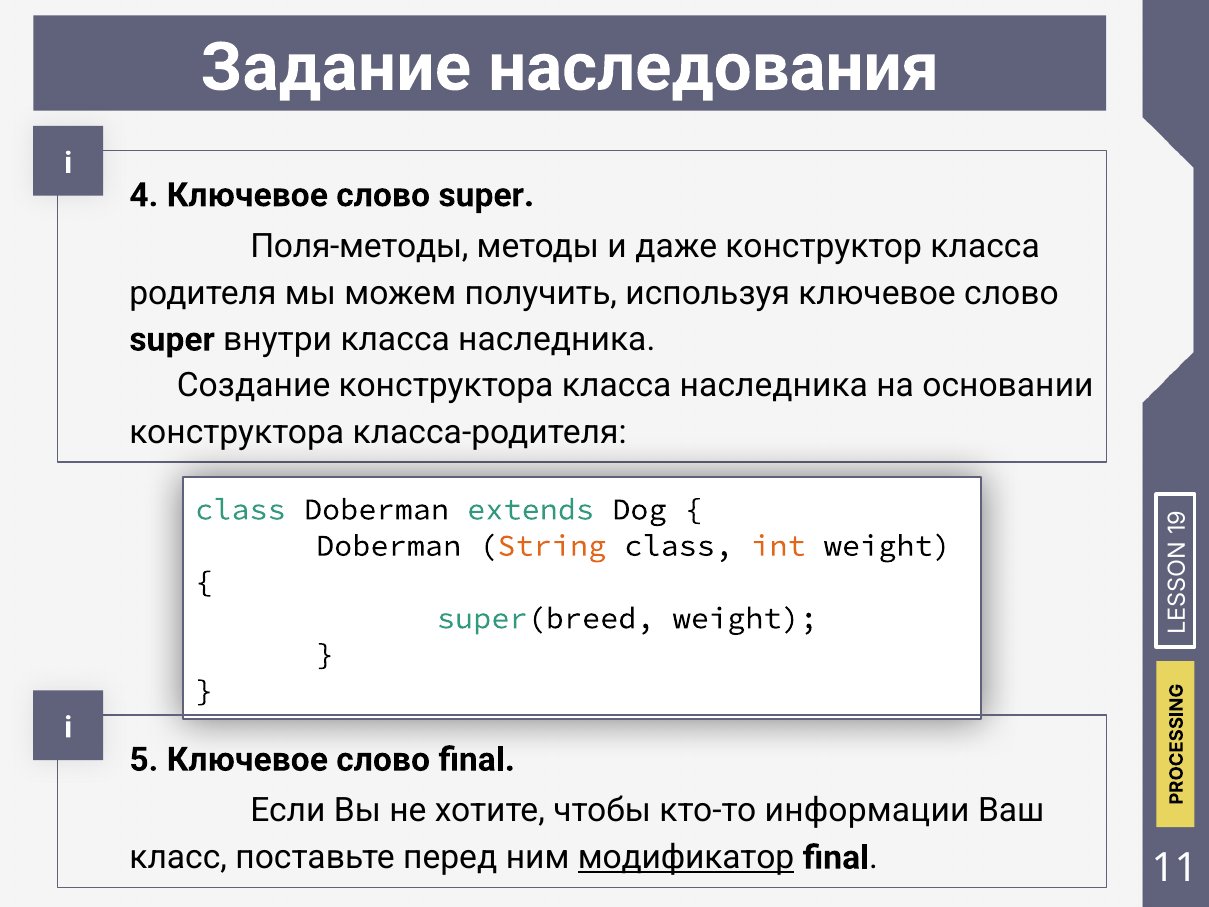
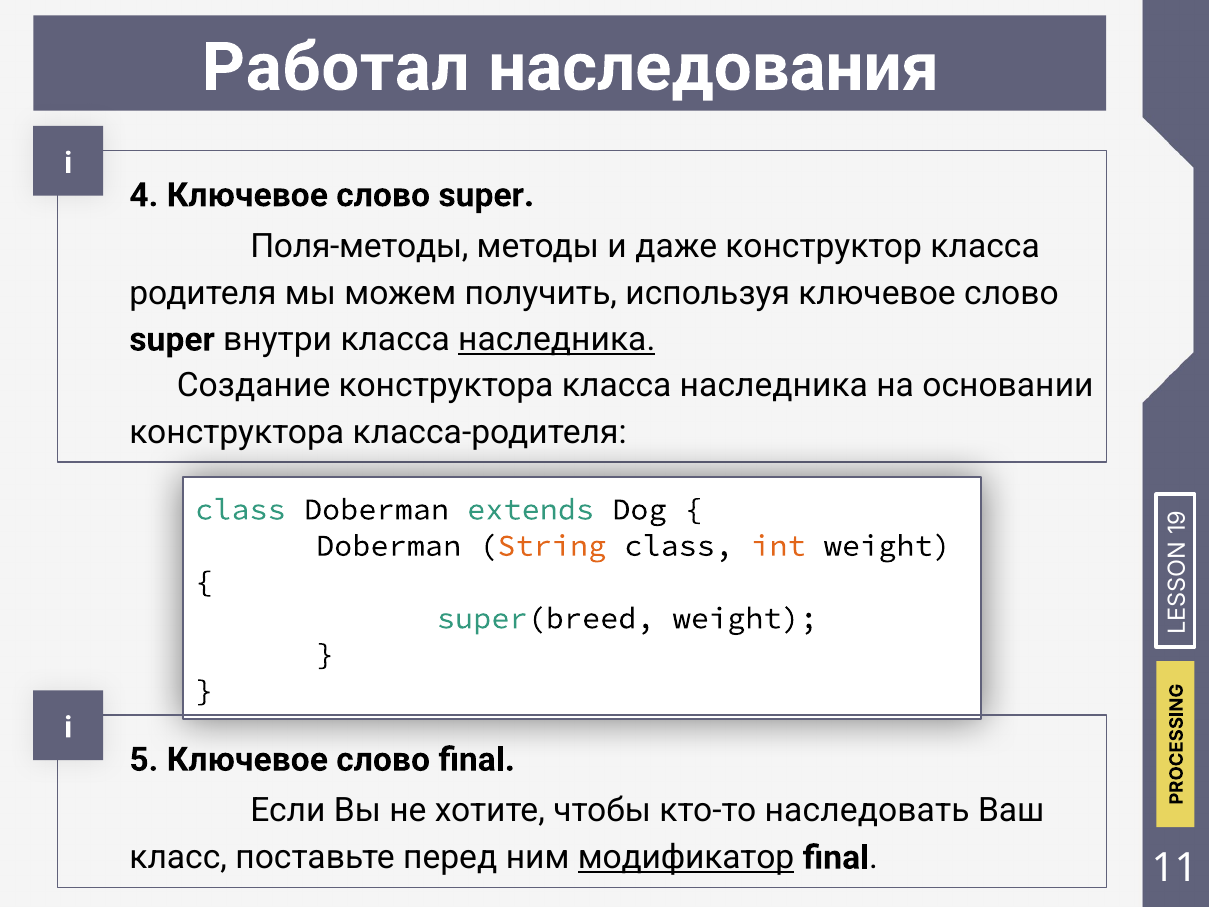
Задание: Задание -> Работал
наследника at (557, 339) underline: none -> present
информации: информации -> наследовать
